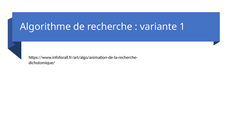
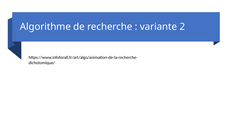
1: 1 -> 2
